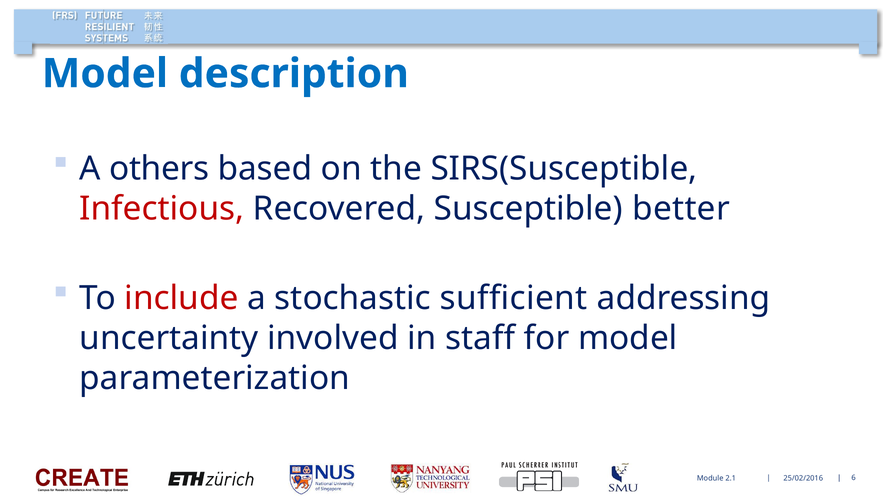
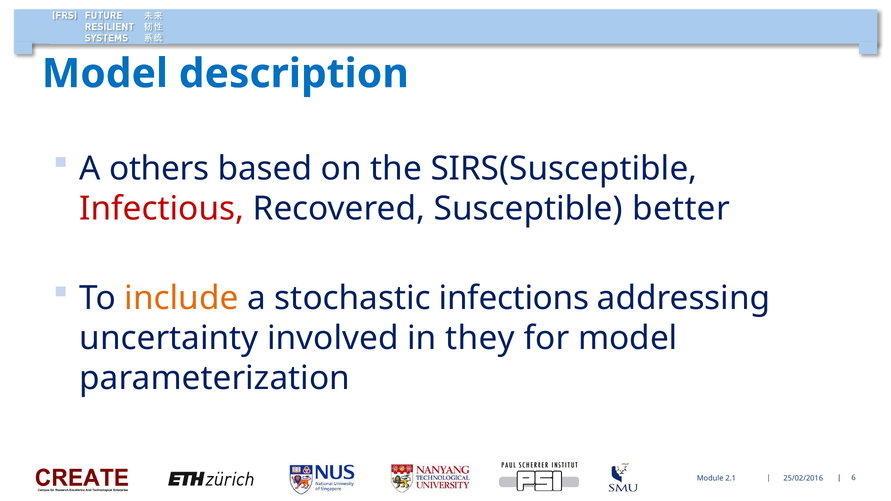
include colour: red -> orange
sufficient: sufficient -> infections
staff: staff -> they
